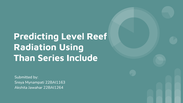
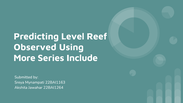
Radiation: Radiation -> Observed
Than: Than -> More
